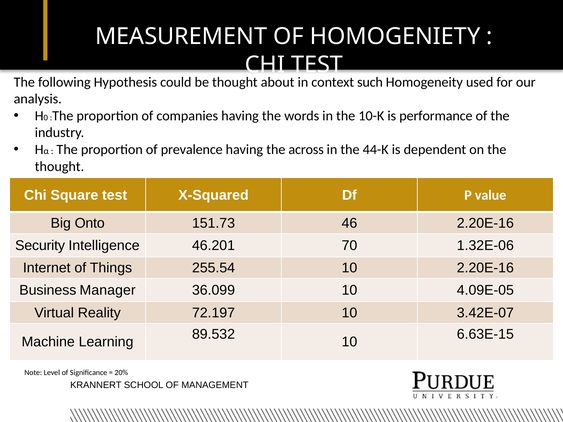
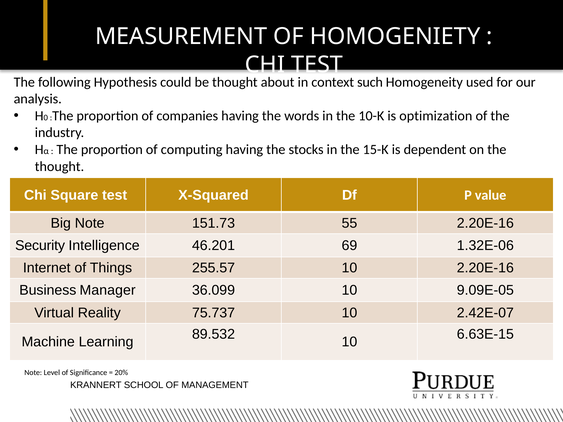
performance: performance -> optimization
prevalence: prevalence -> computing
across: across -> stocks
44-K: 44-K -> 15-K
Big Onto: Onto -> Note
46: 46 -> 55
70: 70 -> 69
255.54: 255.54 -> 255.57
4.09E-05: 4.09E-05 -> 9.09E-05
72.197: 72.197 -> 75.737
3.42E-07: 3.42E-07 -> 2.42E-07
